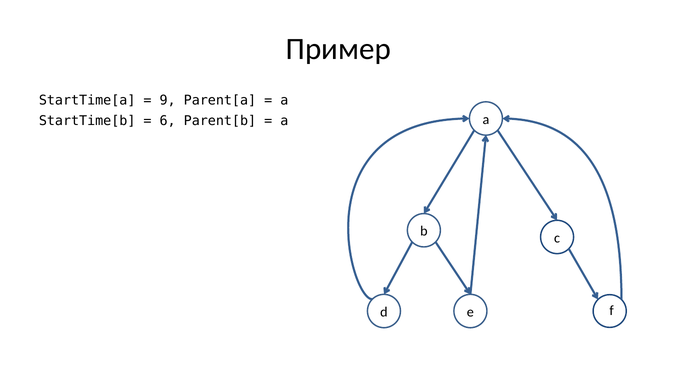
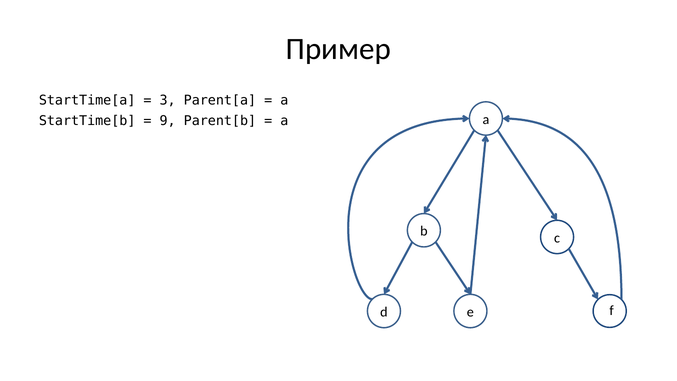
9 at (168, 100): 9 -> 3
6 at (168, 121): 6 -> 9
